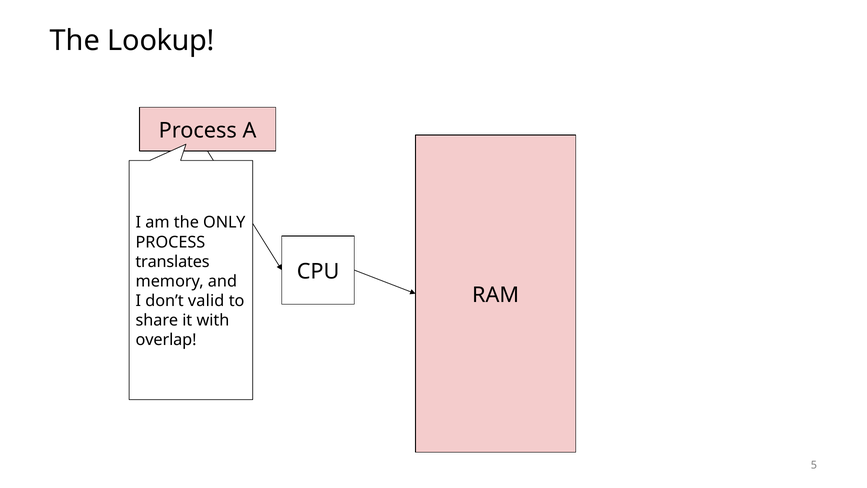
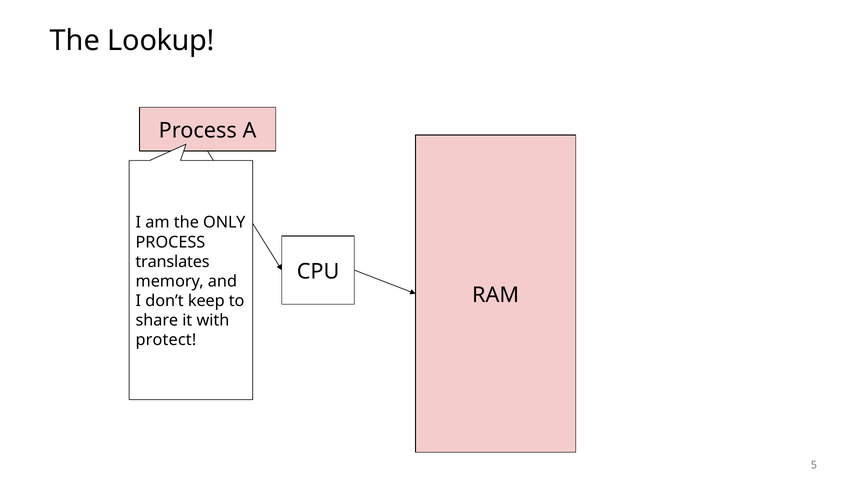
valid: valid -> keep
overlap: overlap -> protect
